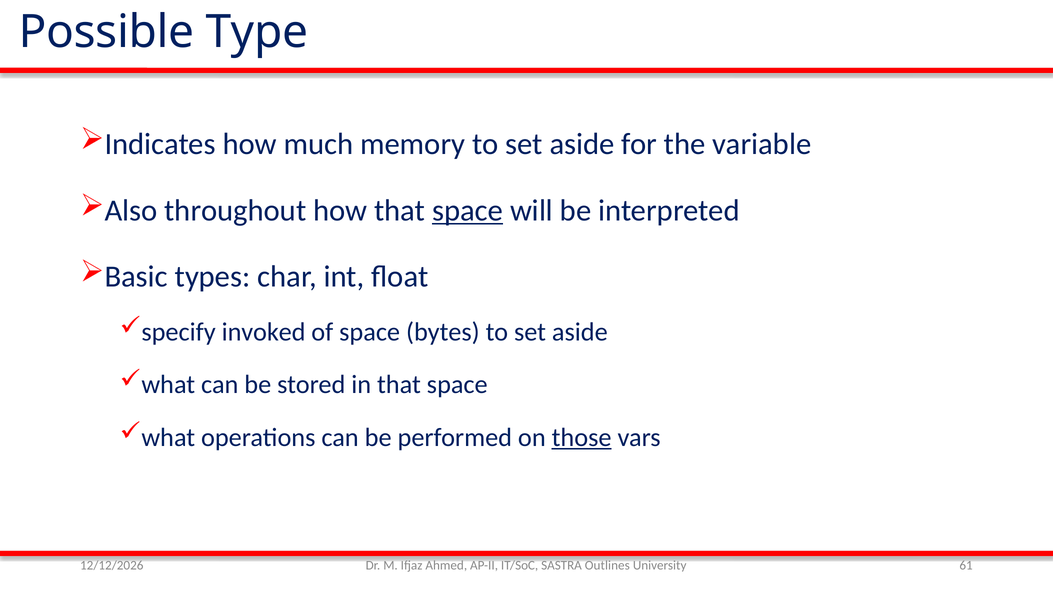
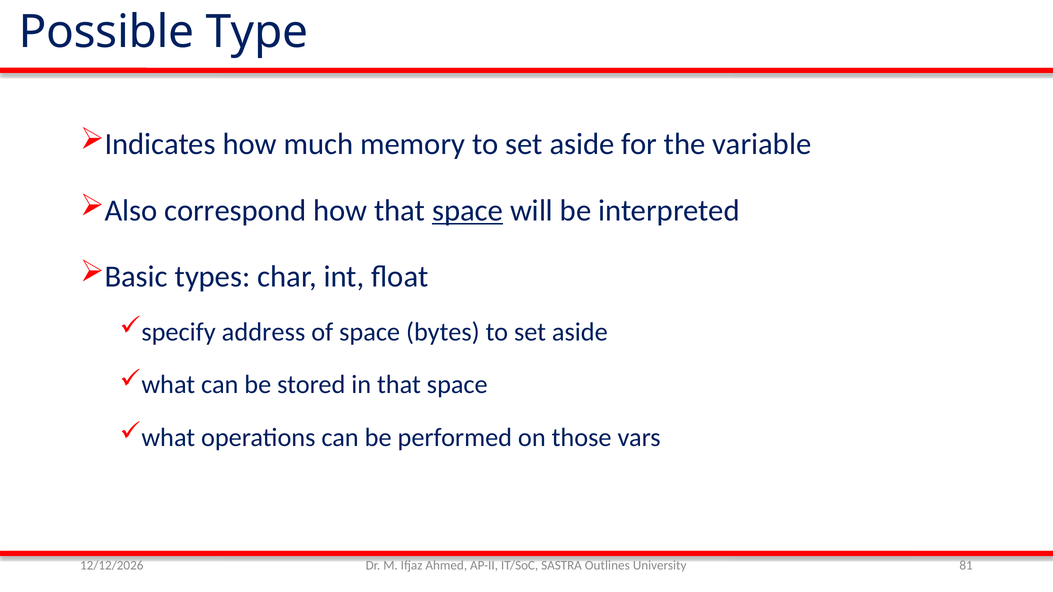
throughout: throughout -> correspond
invoked: invoked -> address
those underline: present -> none
61: 61 -> 81
